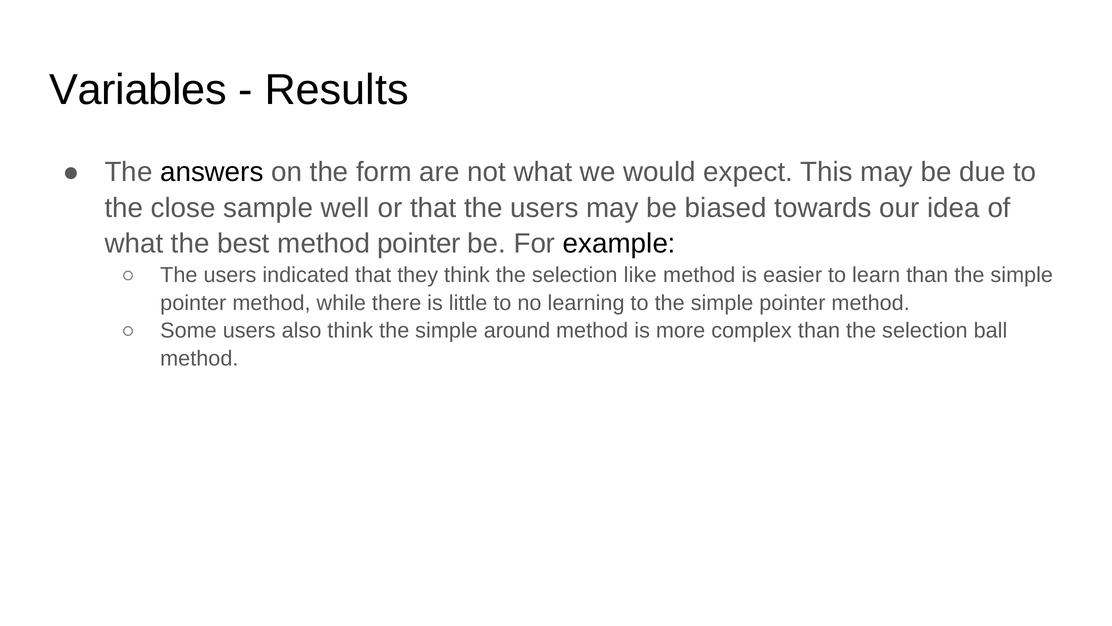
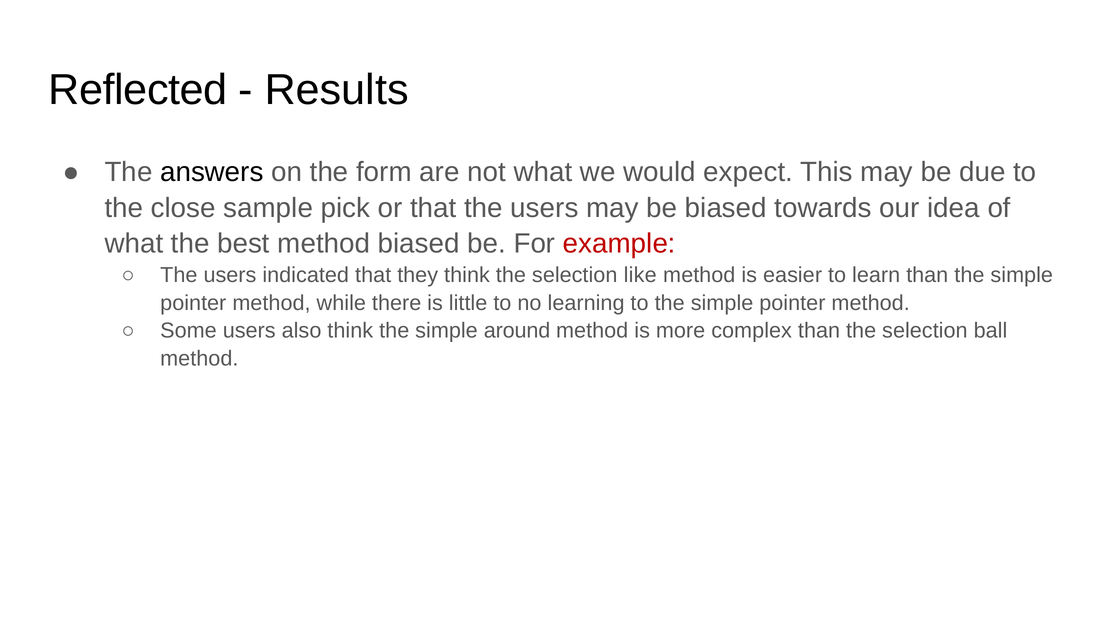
Variables: Variables -> Reflected
well: well -> pick
method pointer: pointer -> biased
example colour: black -> red
